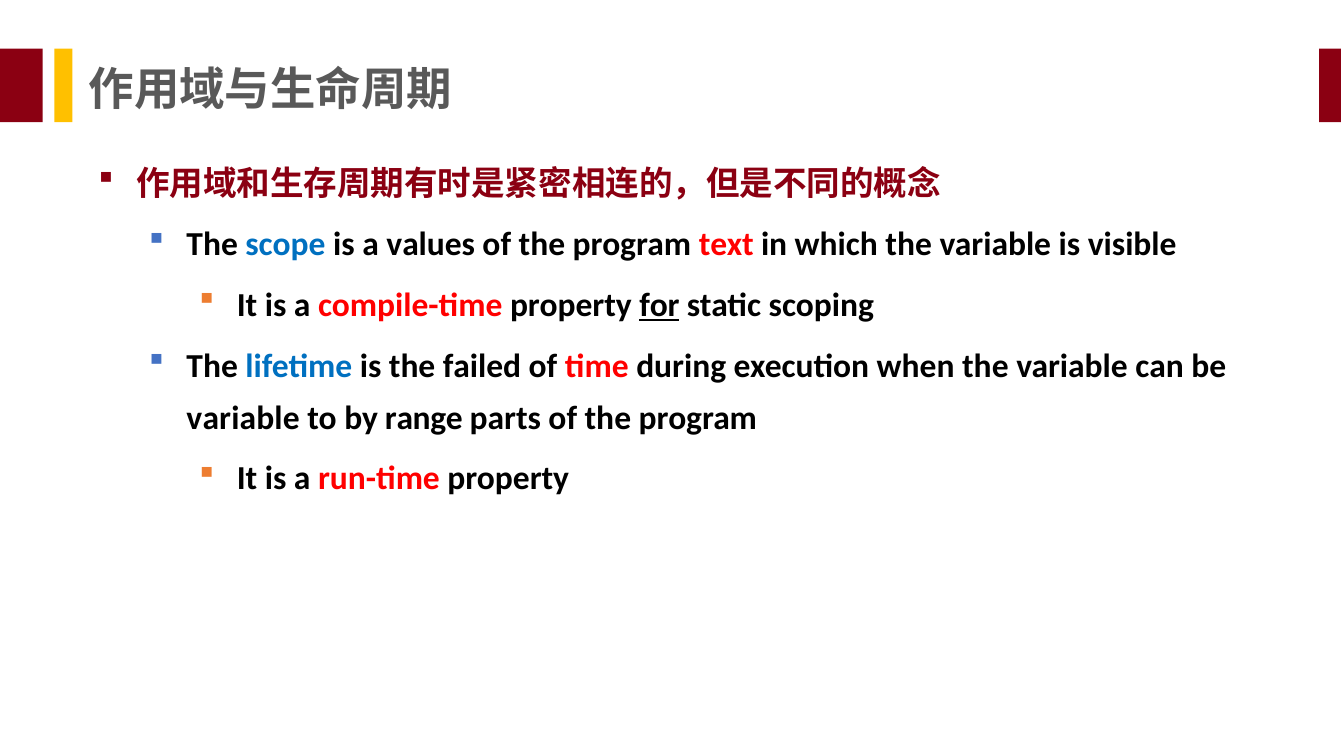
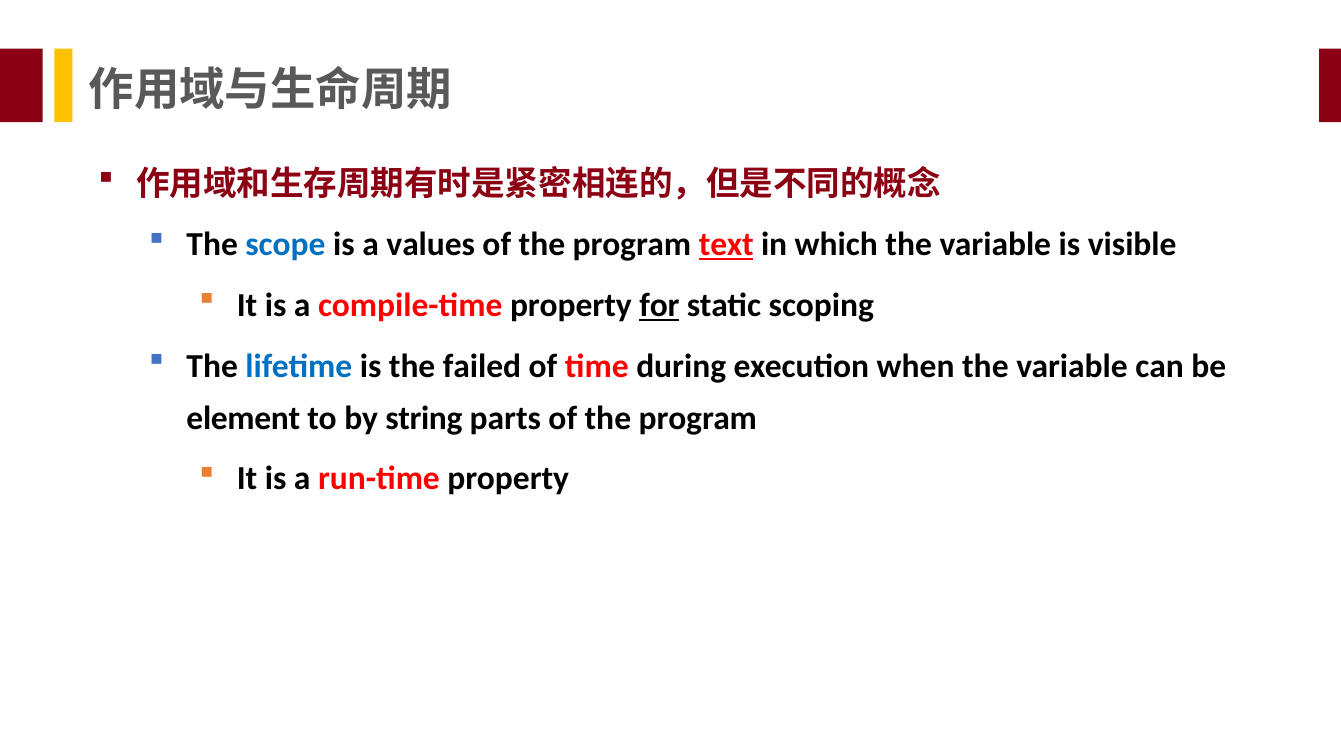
text underline: none -> present
variable at (243, 418): variable -> element
range: range -> string
